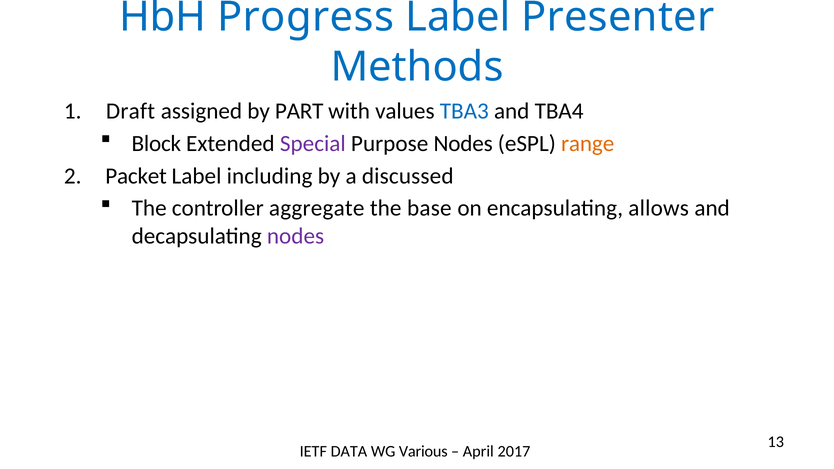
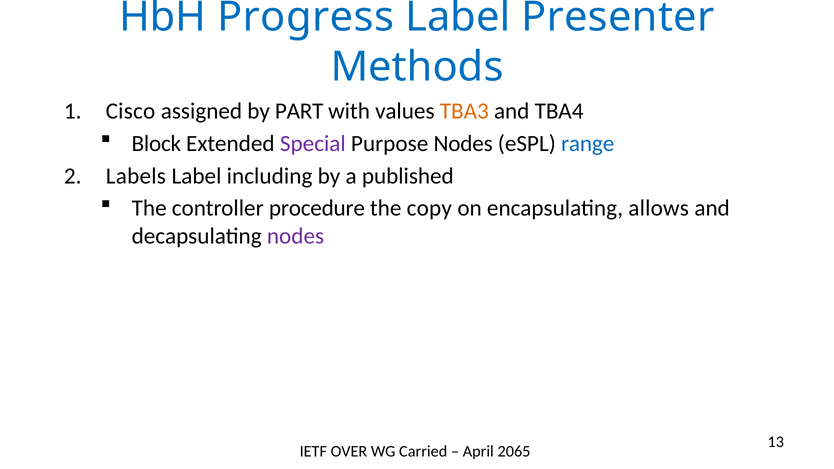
Draft: Draft -> Cisco
TBA3 colour: blue -> orange
range colour: orange -> blue
Packet: Packet -> Labels
discussed: discussed -> published
aggregate: aggregate -> procedure
base: base -> copy
DATA: DATA -> OVER
Various: Various -> Carried
2017: 2017 -> 2065
